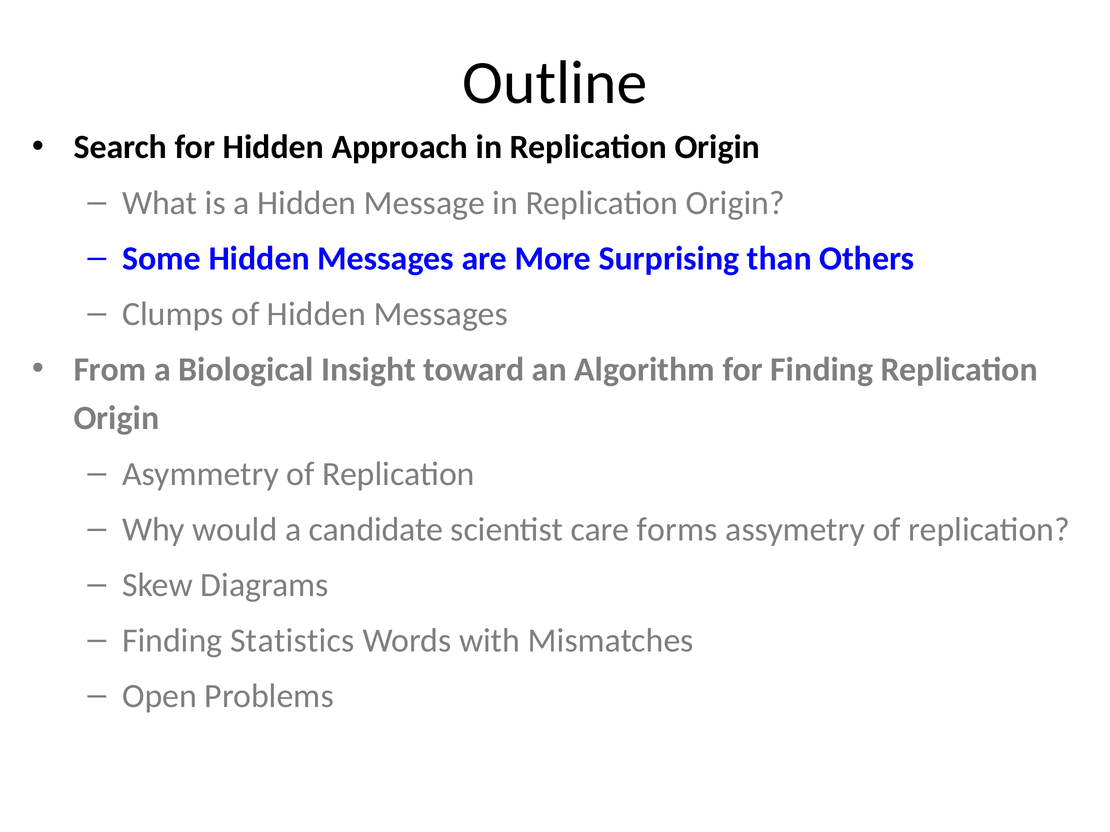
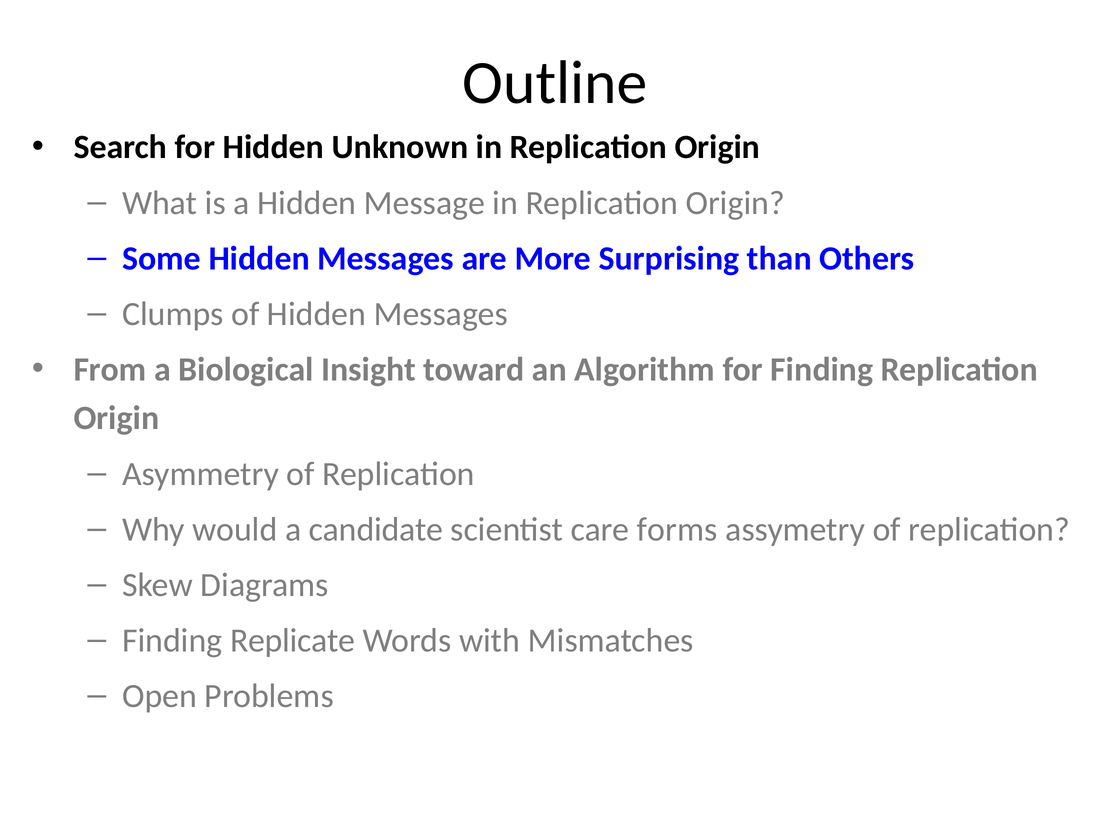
Approach: Approach -> Unknown
Statistics: Statistics -> Replicate
